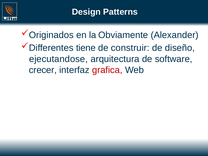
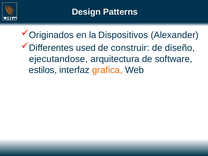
Obviamente: Obviamente -> Dispositivos
tiene: tiene -> used
crecer: crecer -> estilos
grafica colour: red -> orange
